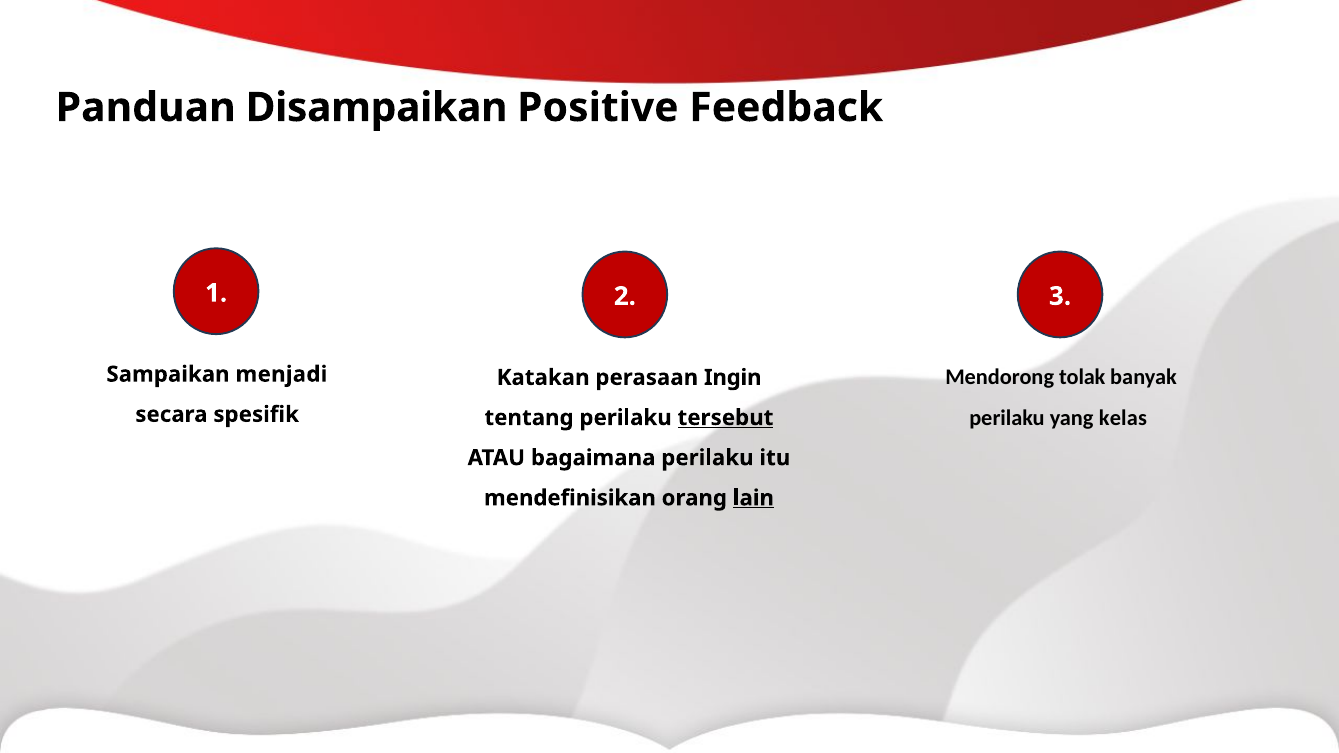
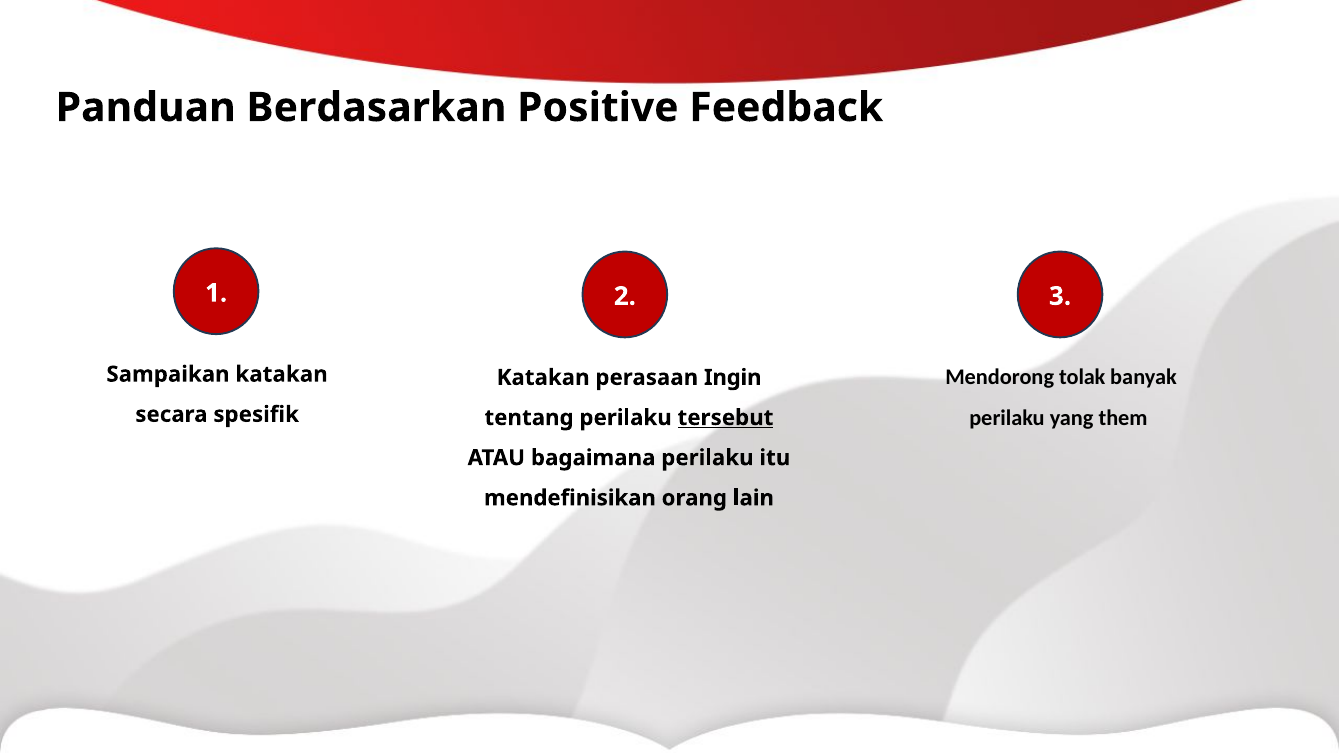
Disampaikan: Disampaikan -> Berdasarkan
Sampaikan menjadi: menjadi -> katakan
kelas: kelas -> them
lain underline: present -> none
